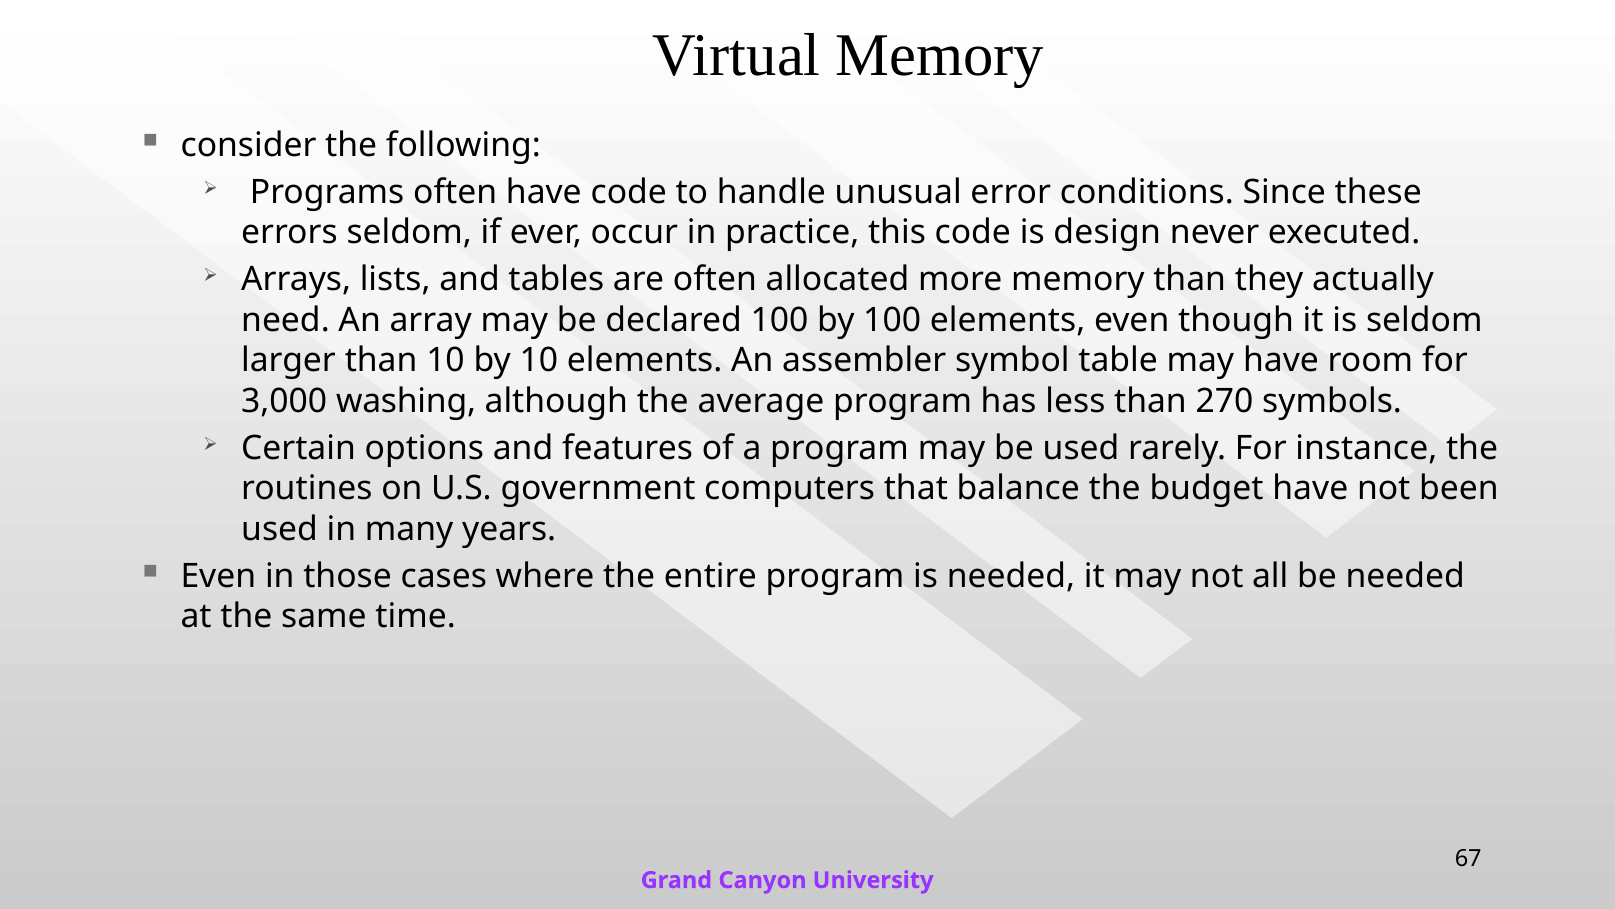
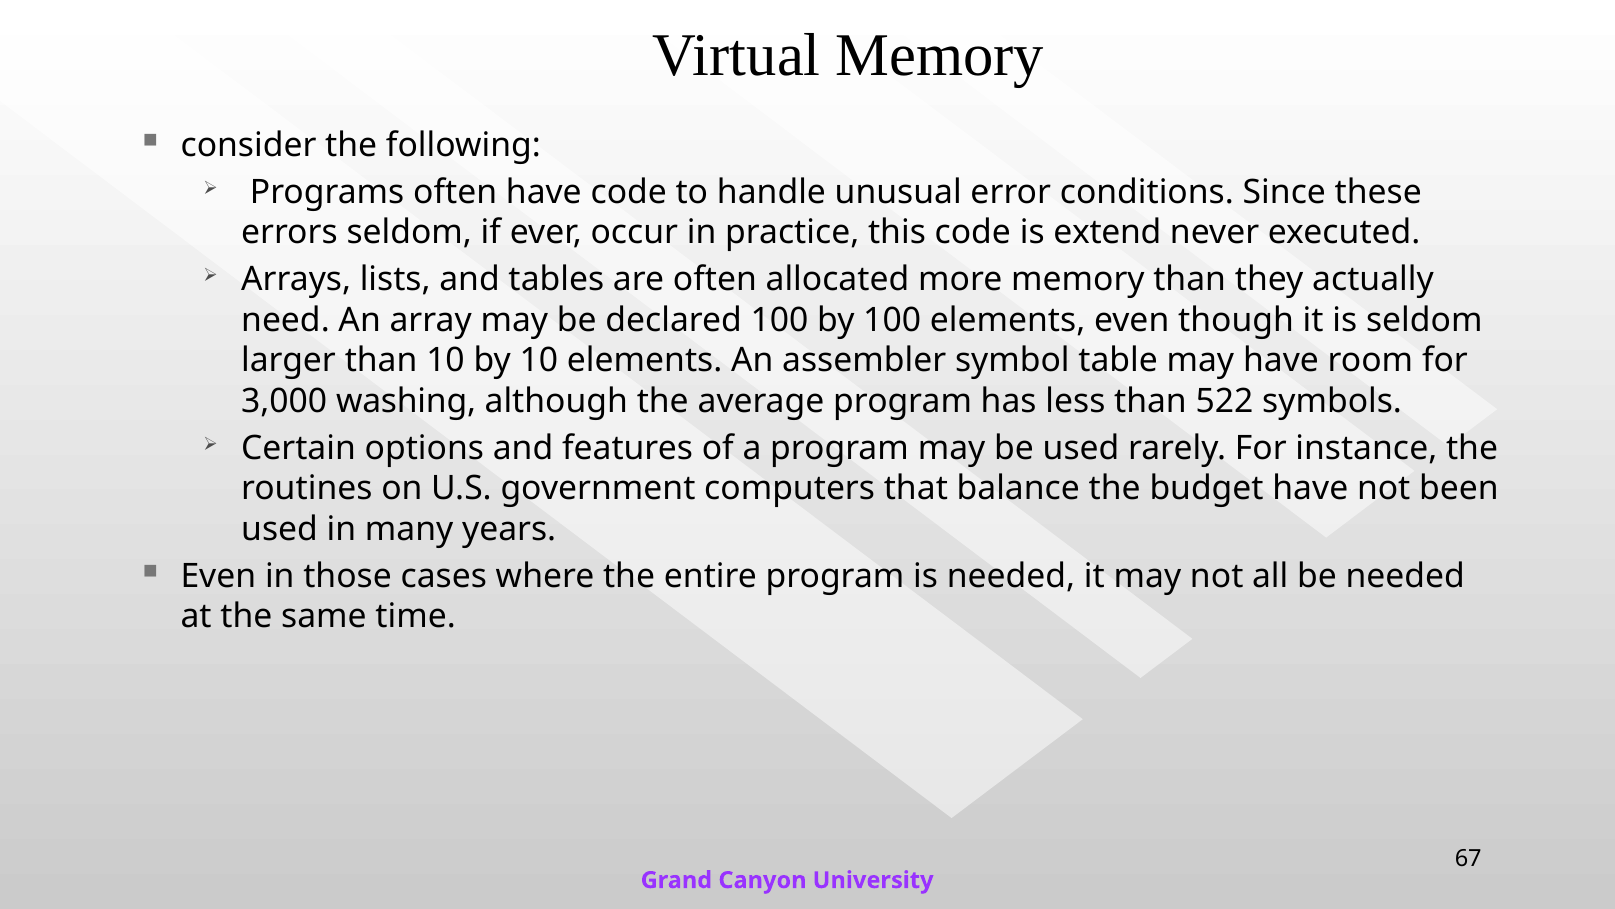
design: design -> extend
270: 270 -> 522
